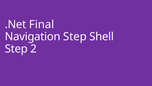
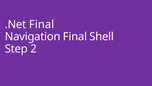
Navigation Step: Step -> Final
